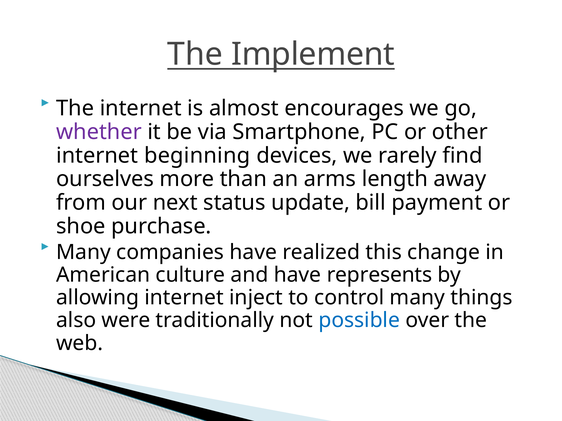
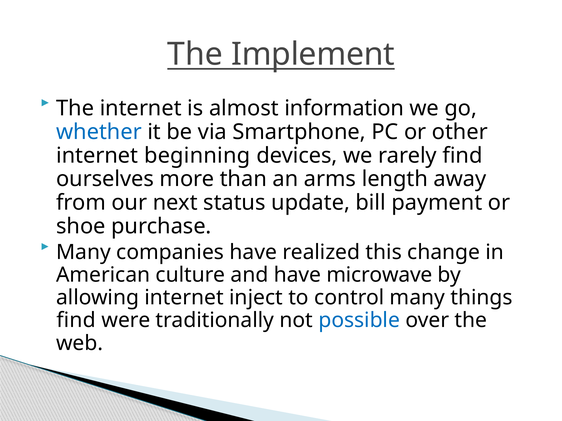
encourages: encourages -> information
whether colour: purple -> blue
represents: represents -> microwave
also at (76, 321): also -> find
